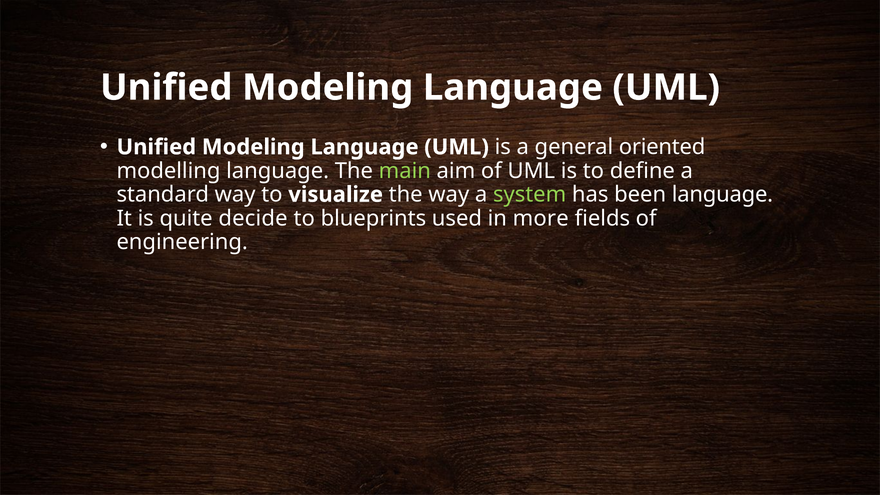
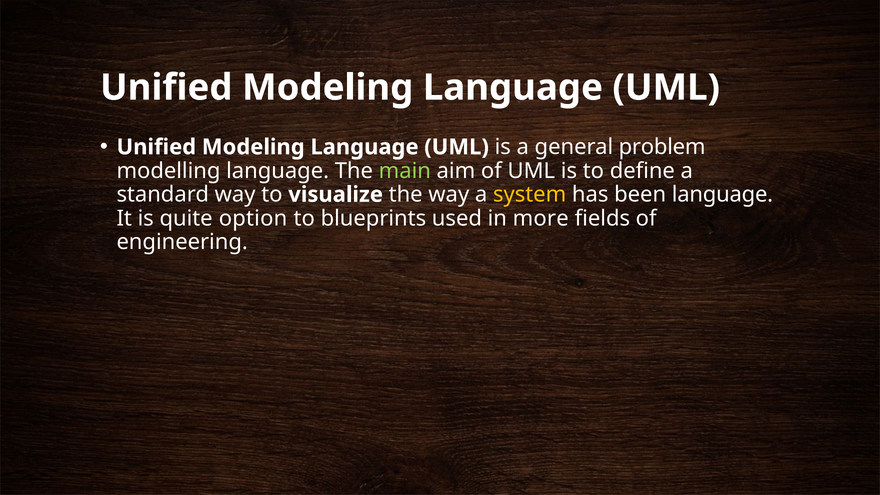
oriented: oriented -> problem
system colour: light green -> yellow
decide: decide -> option
